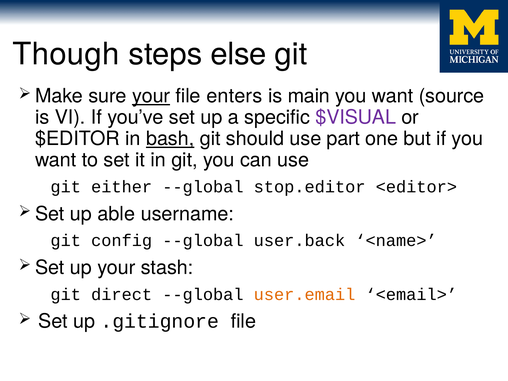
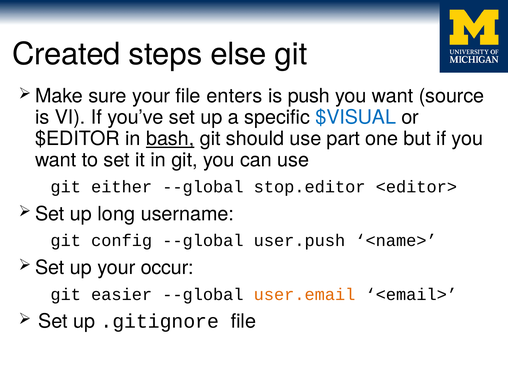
Though: Though -> Created
your at (151, 96) underline: present -> none
main: main -> push
$VISUAL colour: purple -> blue
able: able -> long
user.back: user.back -> user.push
stash: stash -> occur
direct: direct -> easier
